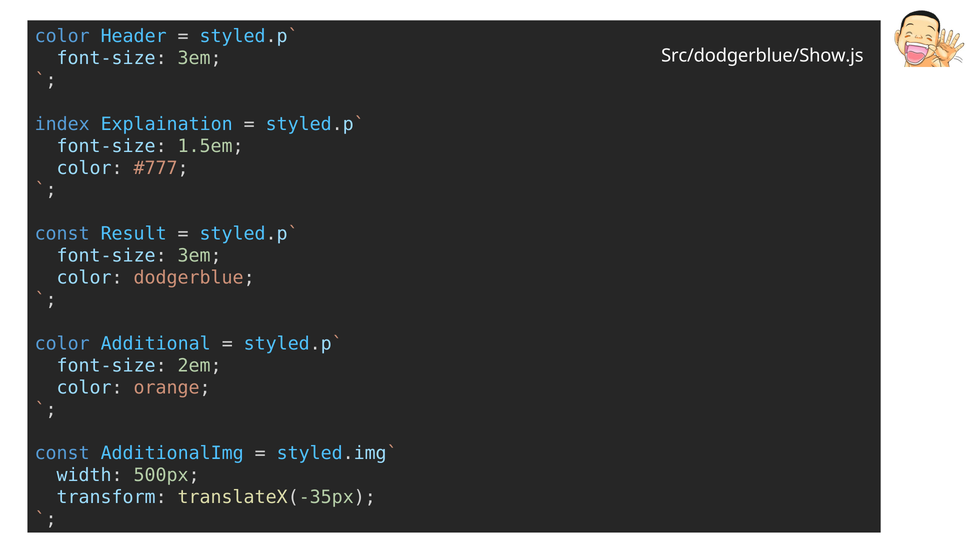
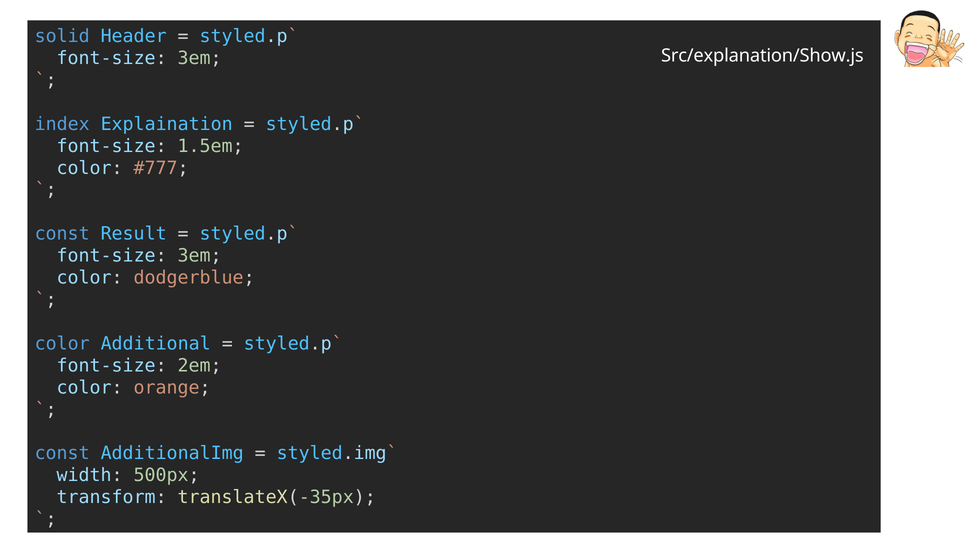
color at (62, 36): color -> solid
Src/dodgerblue/Show.js: Src/dodgerblue/Show.js -> Src/explanation/Show.js
